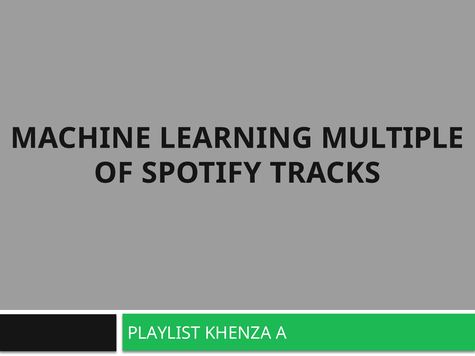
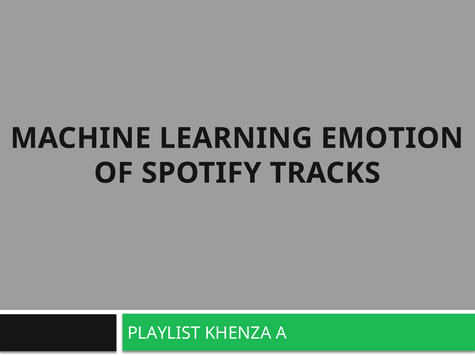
MULTIPLE: MULTIPLE -> EMOTION
